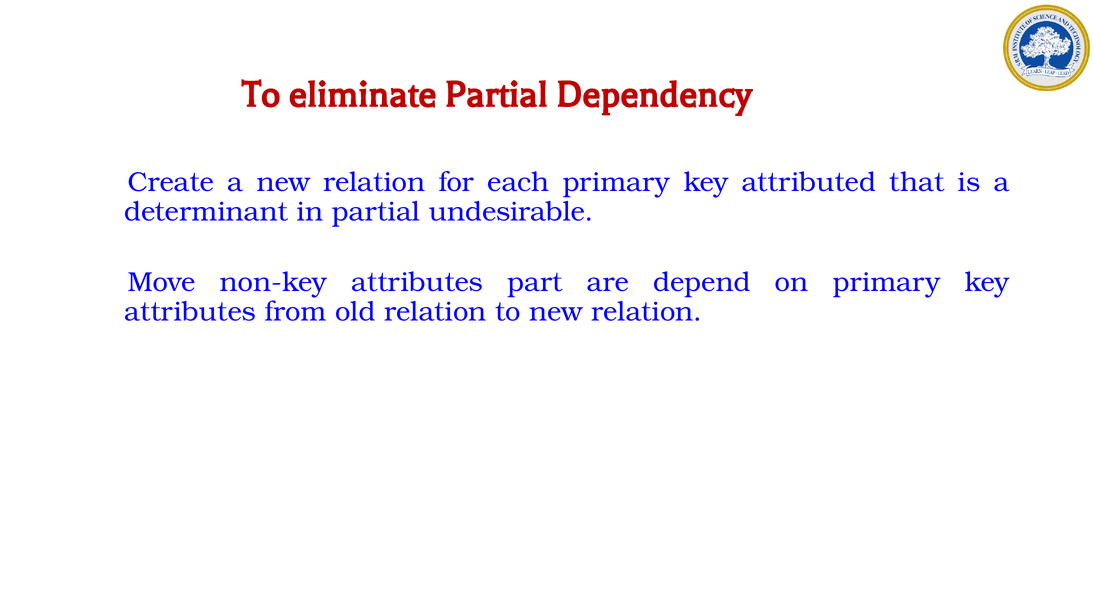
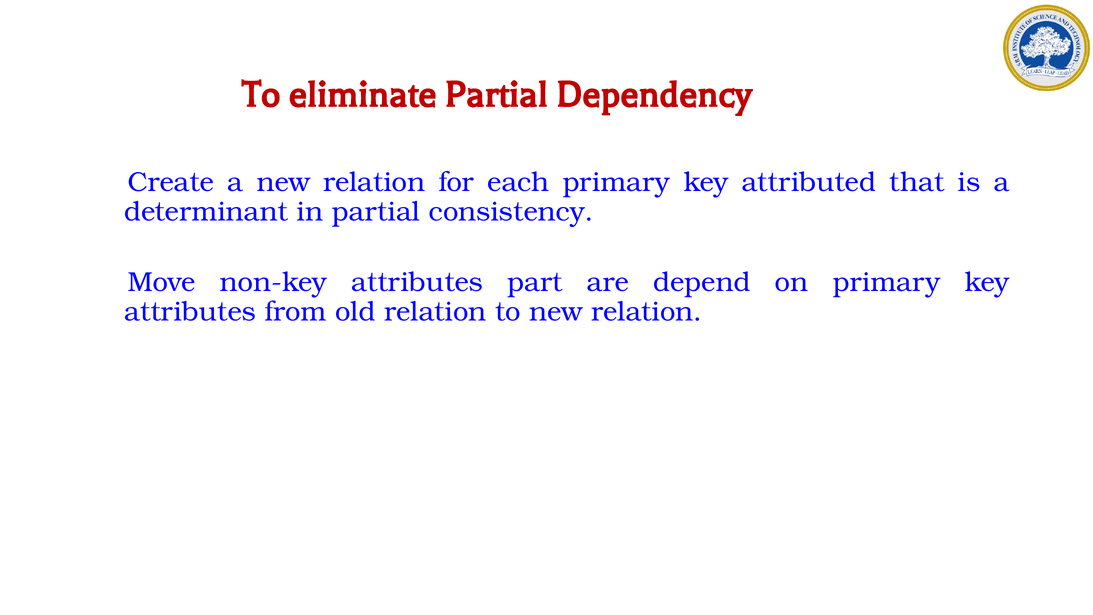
undesirable: undesirable -> consistency
